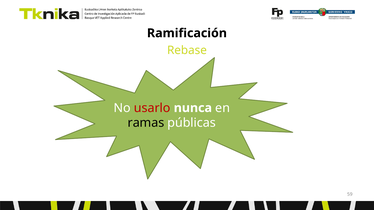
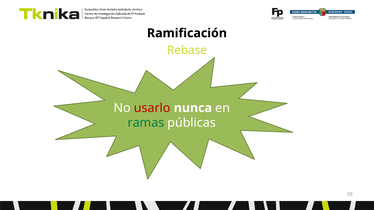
ramas colour: black -> green
